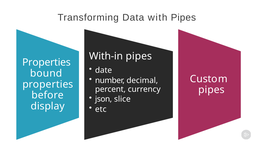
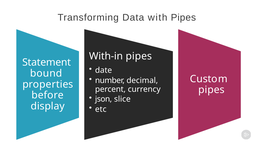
Properties at (47, 62): Properties -> Statement
